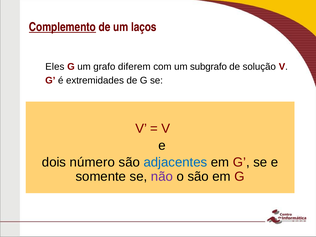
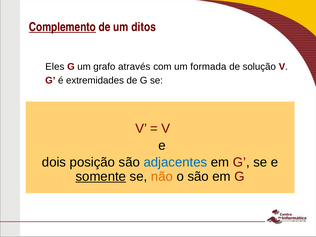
laços: laços -> ditos
diferem: diferem -> através
subgrafo: subgrafo -> formada
número: número -> posição
somente underline: none -> present
não colour: purple -> orange
